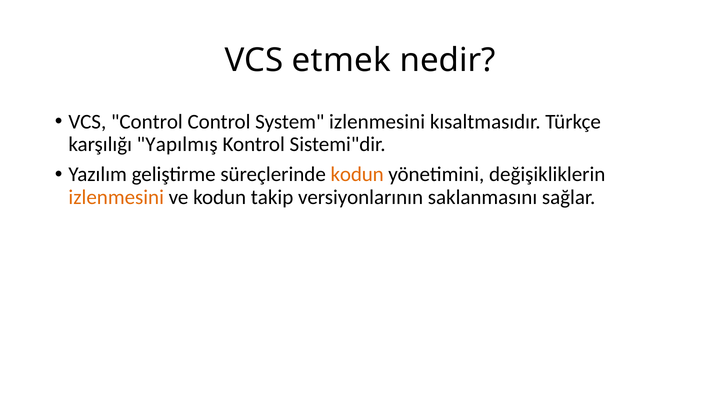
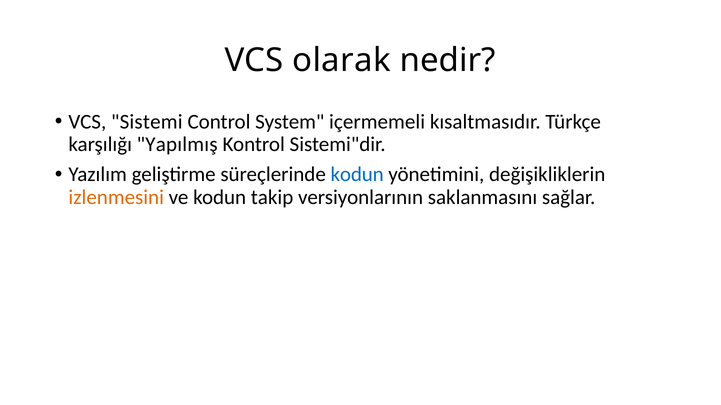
etmek: etmek -> olarak
VCS Control: Control -> Sistemi
System izlenmesini: izlenmesini -> içermemeli
kodun at (357, 175) colour: orange -> blue
